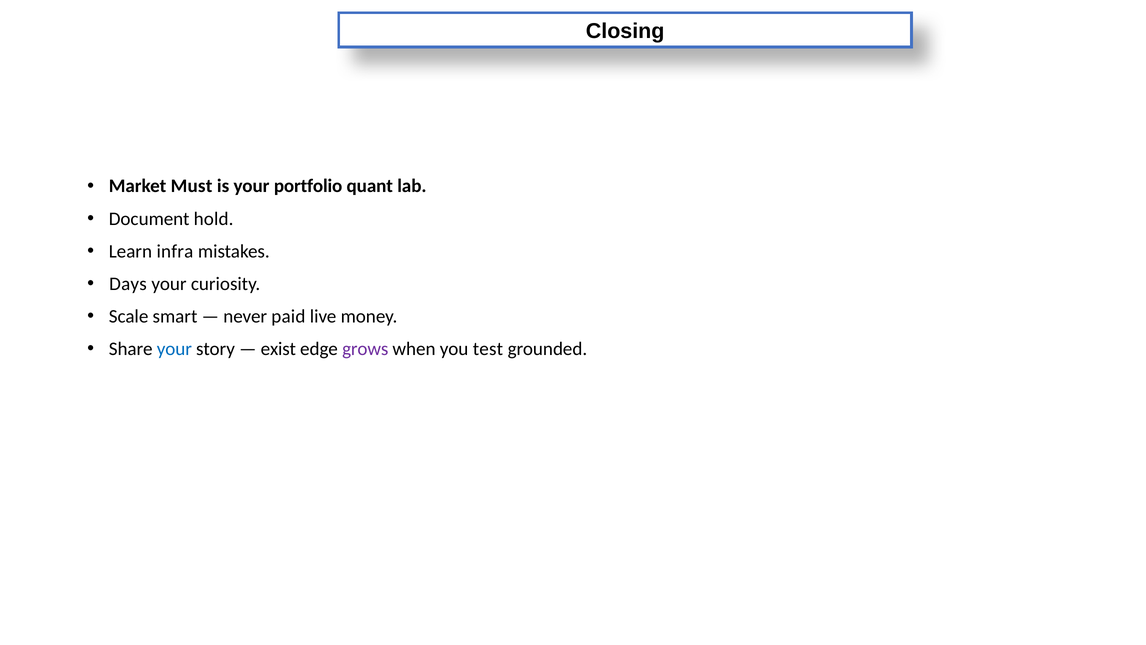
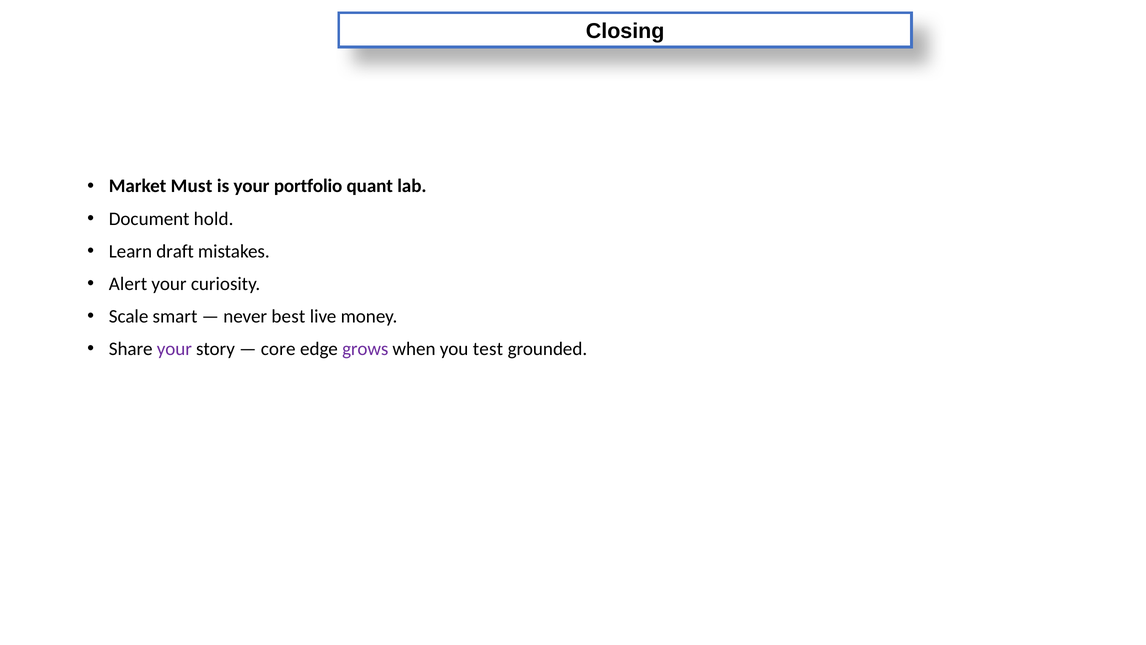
infra: infra -> draft
Days: Days -> Alert
paid: paid -> best
your at (174, 349) colour: blue -> purple
exist: exist -> core
